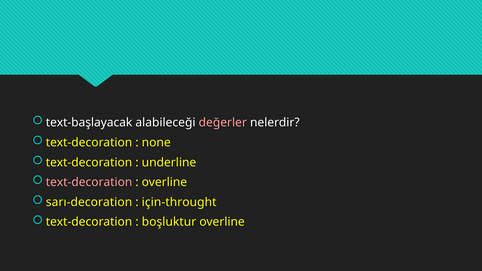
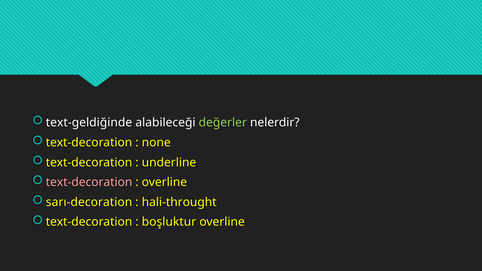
text-başlayacak: text-başlayacak -> text-geldiğinde
değerler colour: pink -> light green
için-throught: için-throught -> hali-throught
